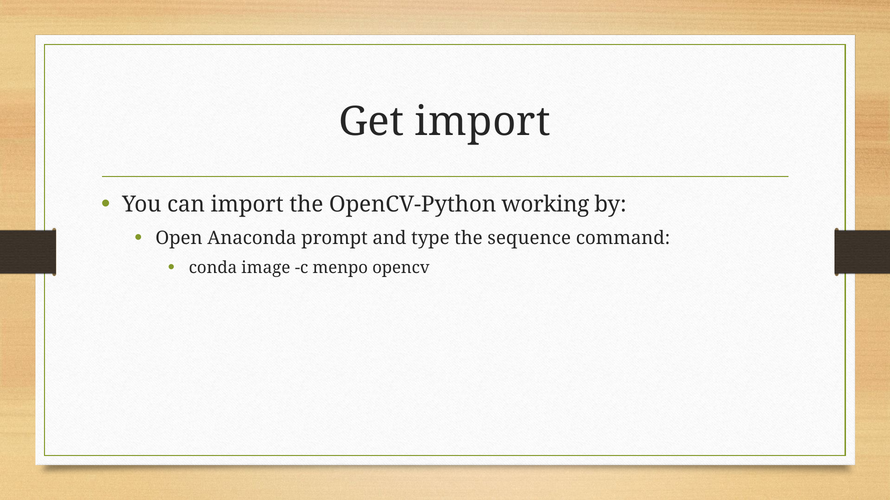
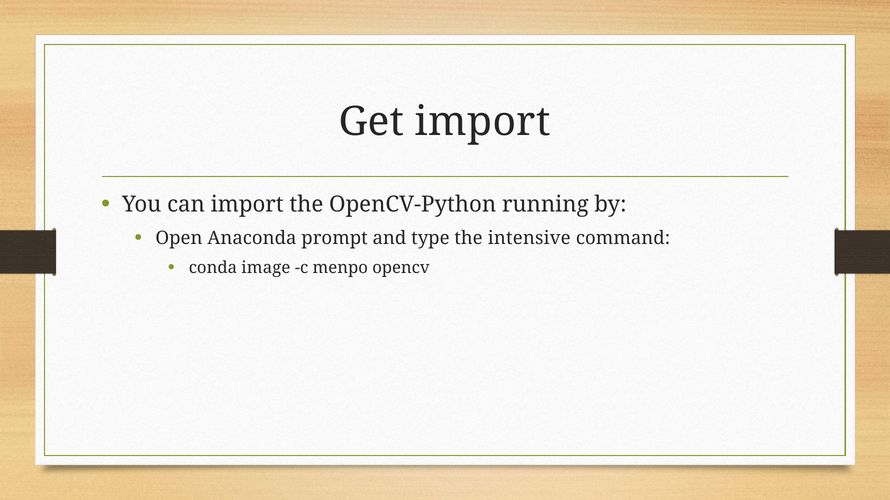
working: working -> running
sequence: sequence -> intensive
